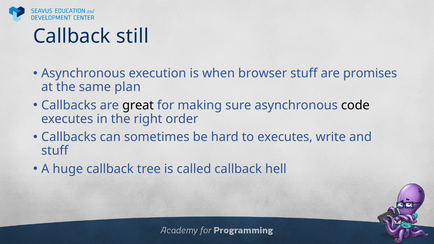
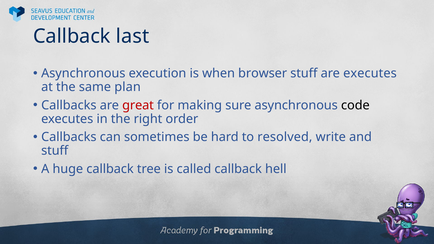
still: still -> last
are promises: promises -> executes
great colour: black -> red
to executes: executes -> resolved
